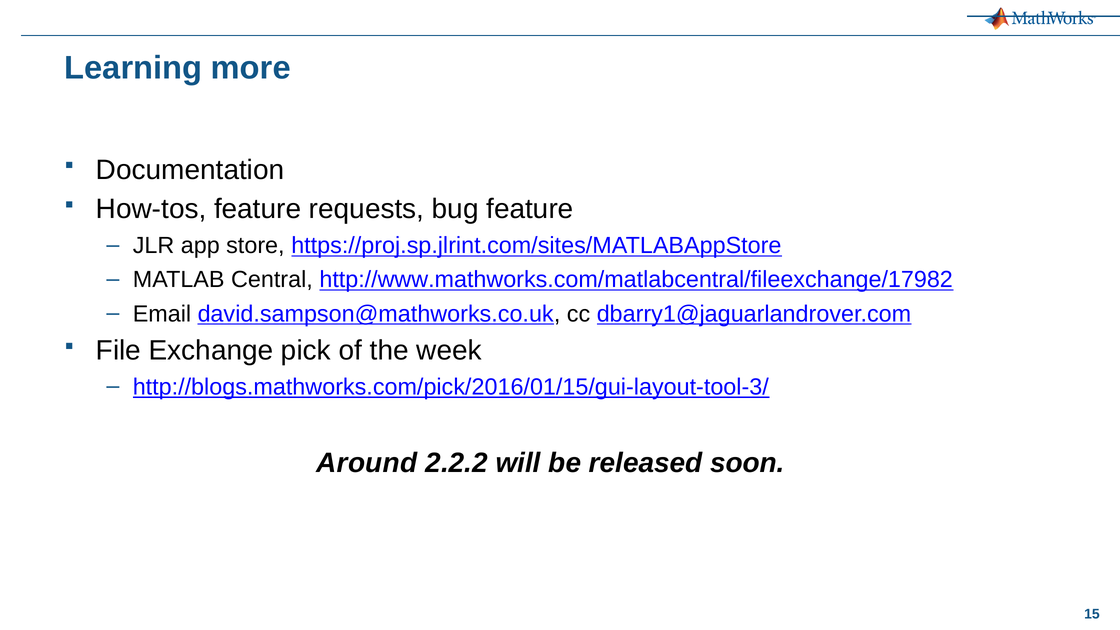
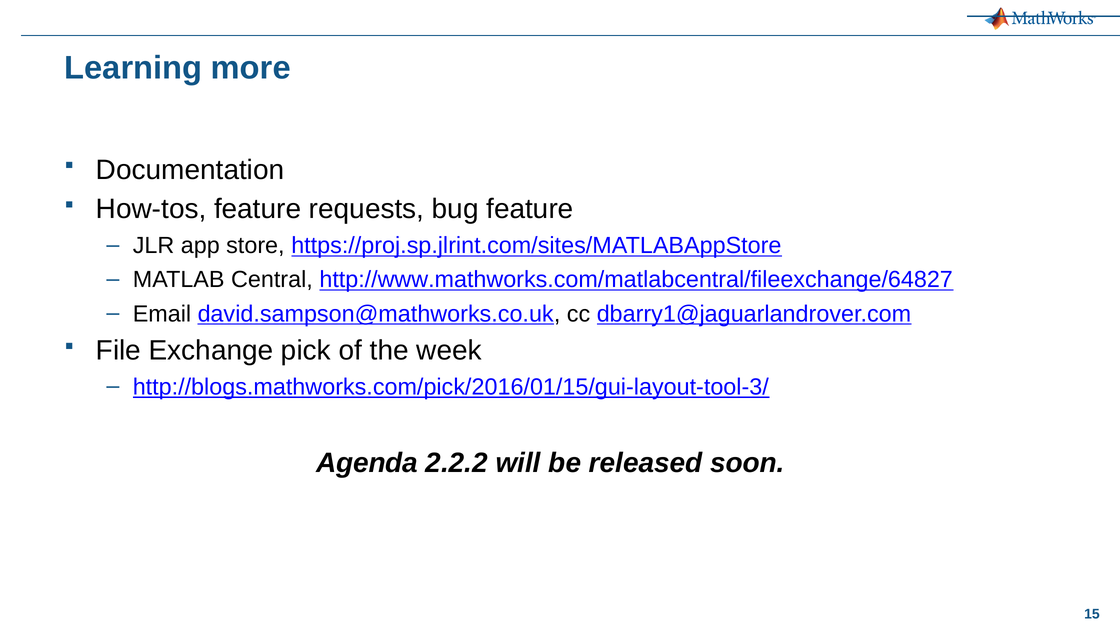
http://www.mathworks.com/matlabcentral/fileexchange/17982: http://www.mathworks.com/matlabcentral/fileexchange/17982 -> http://www.mathworks.com/matlabcentral/fileexchange/64827
Around: Around -> Agenda
